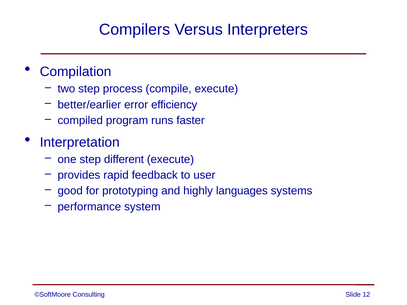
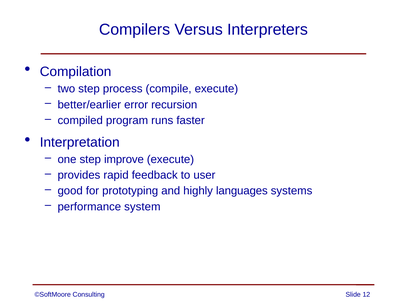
efficiency: efficiency -> recursion
different: different -> improve
